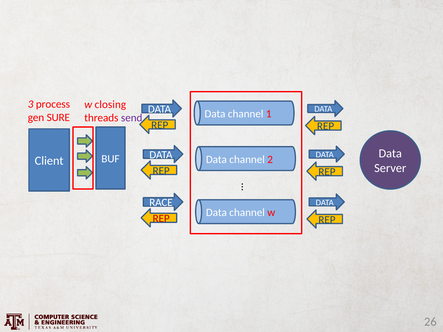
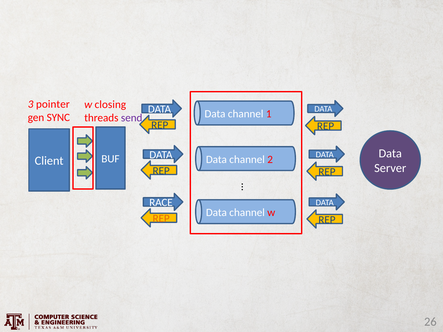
process: process -> pointer
SURE: SURE -> SYNC
REP at (161, 219) colour: red -> orange
